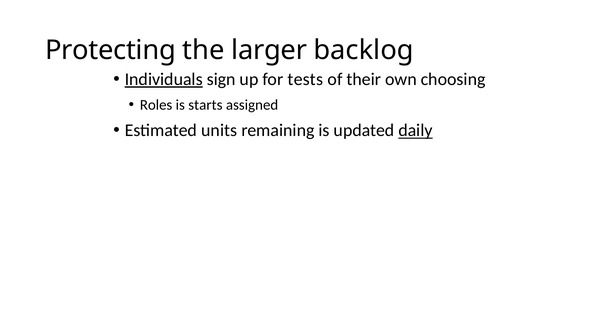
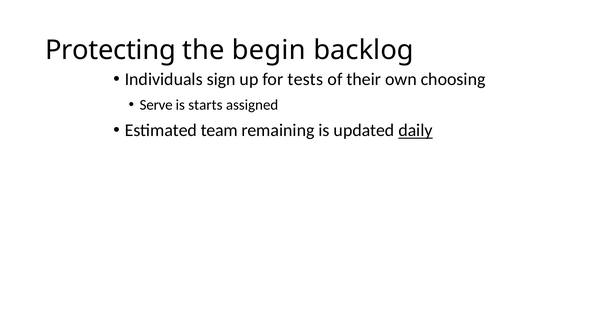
larger: larger -> begin
Individuals underline: present -> none
Roles: Roles -> Serve
units: units -> team
